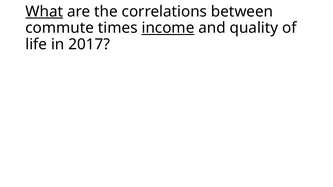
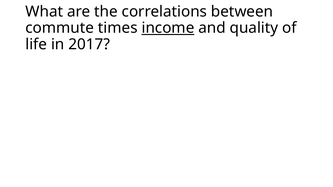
What underline: present -> none
